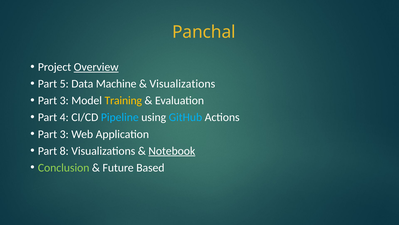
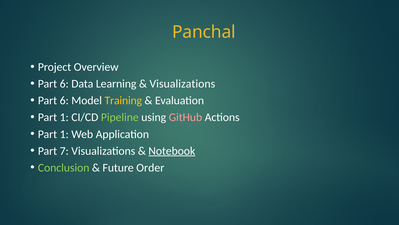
Overview underline: present -> none
5 at (64, 84): 5 -> 6
Machine: Machine -> Learning
3 at (64, 100): 3 -> 6
4 at (64, 117): 4 -> 1
Pipeline colour: light blue -> light green
GitHub colour: light blue -> pink
3 at (64, 134): 3 -> 1
8: 8 -> 7
Based: Based -> Order
